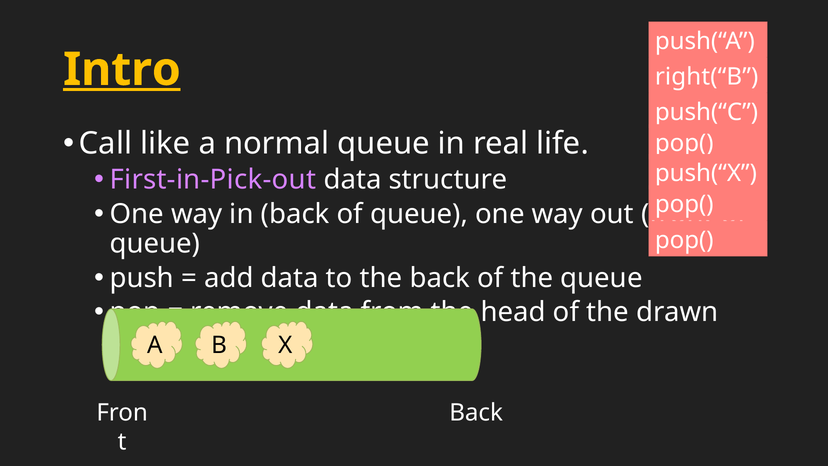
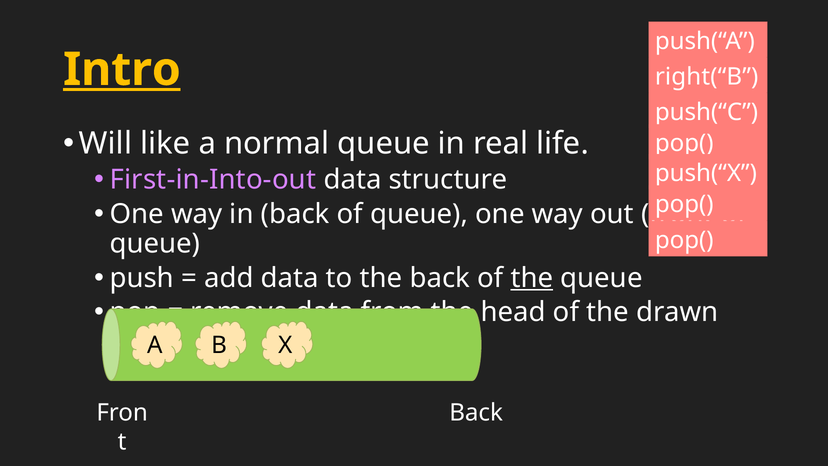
Call: Call -> Will
First-in-Pick-out: First-in-Pick-out -> First-in-Into-out
the at (532, 278) underline: none -> present
